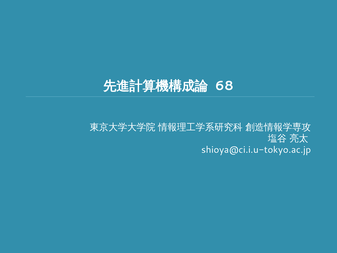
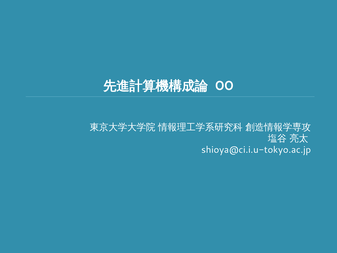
68: 68 -> 00
